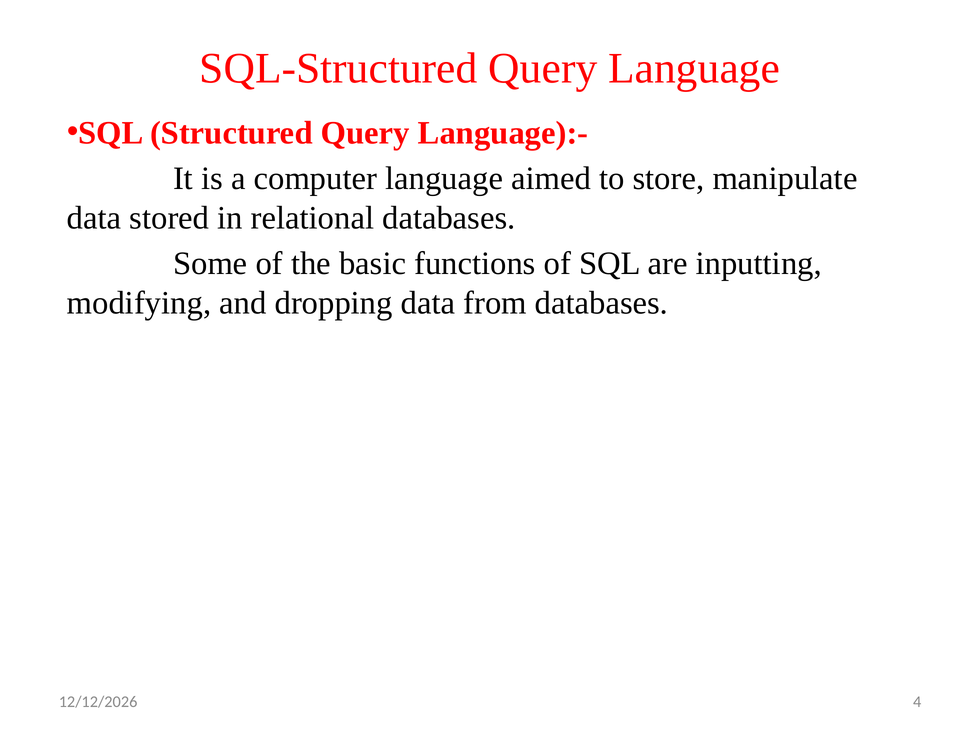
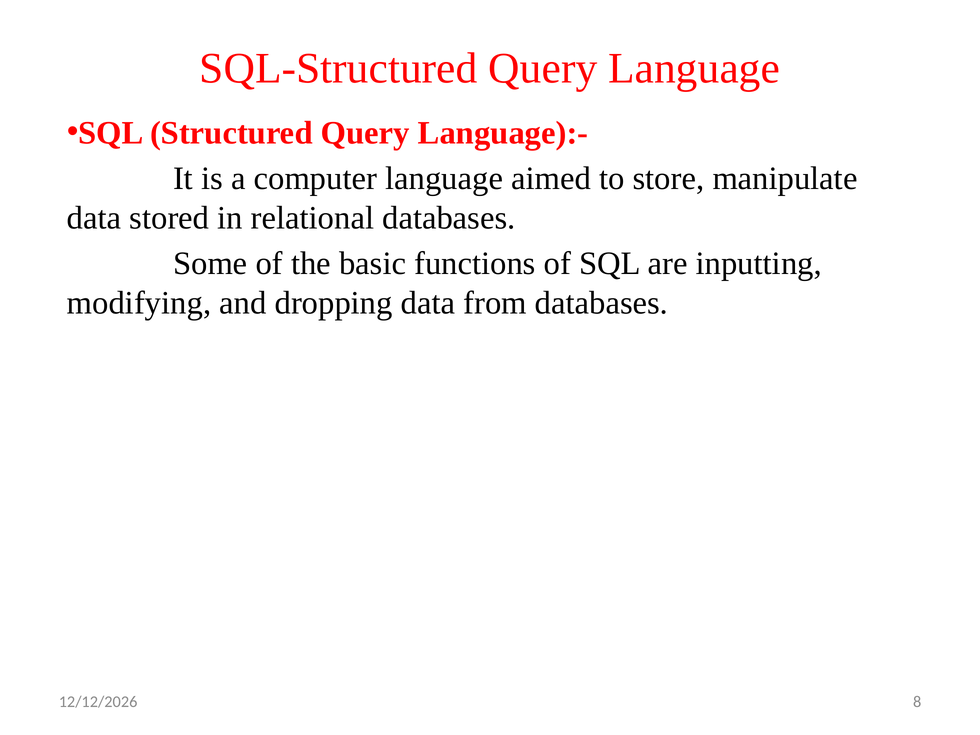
4: 4 -> 8
